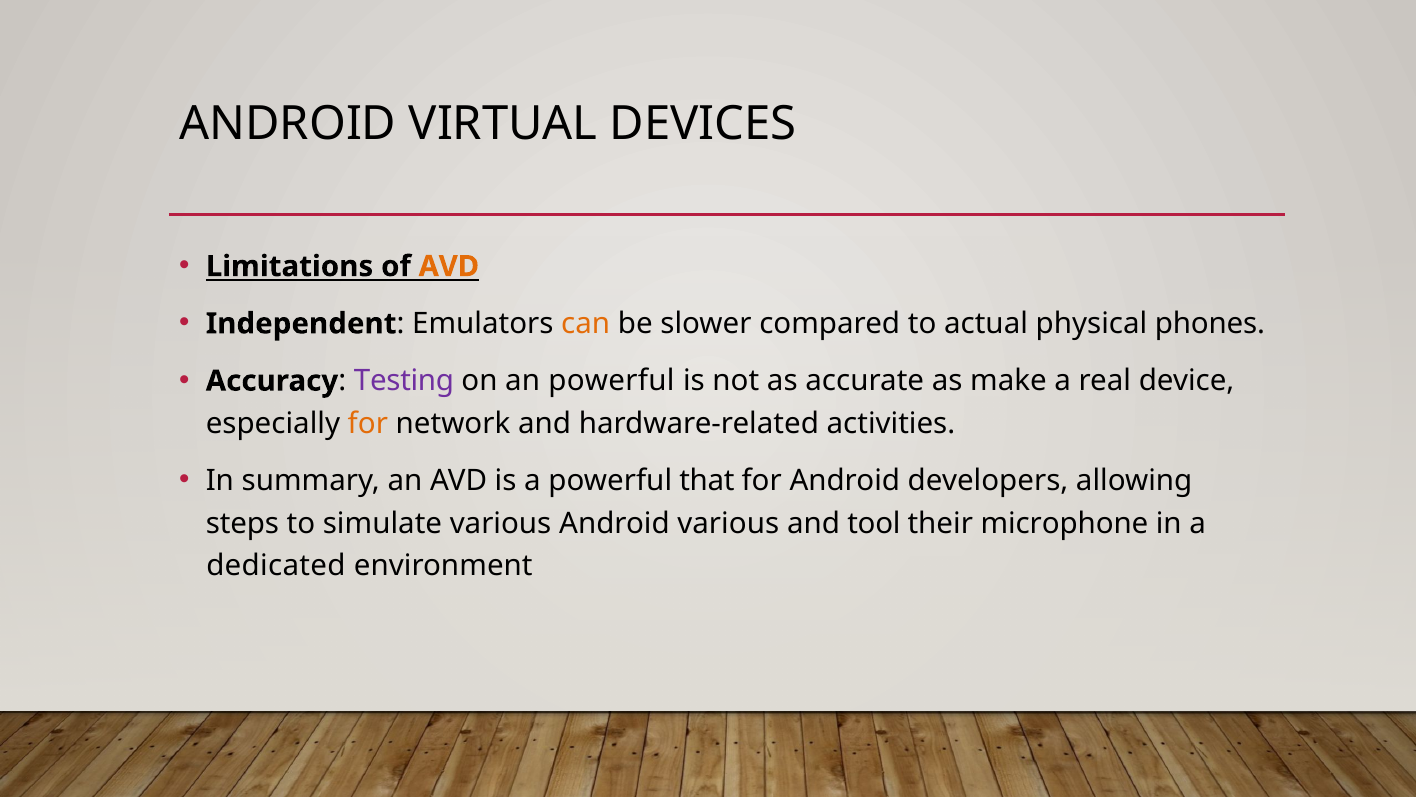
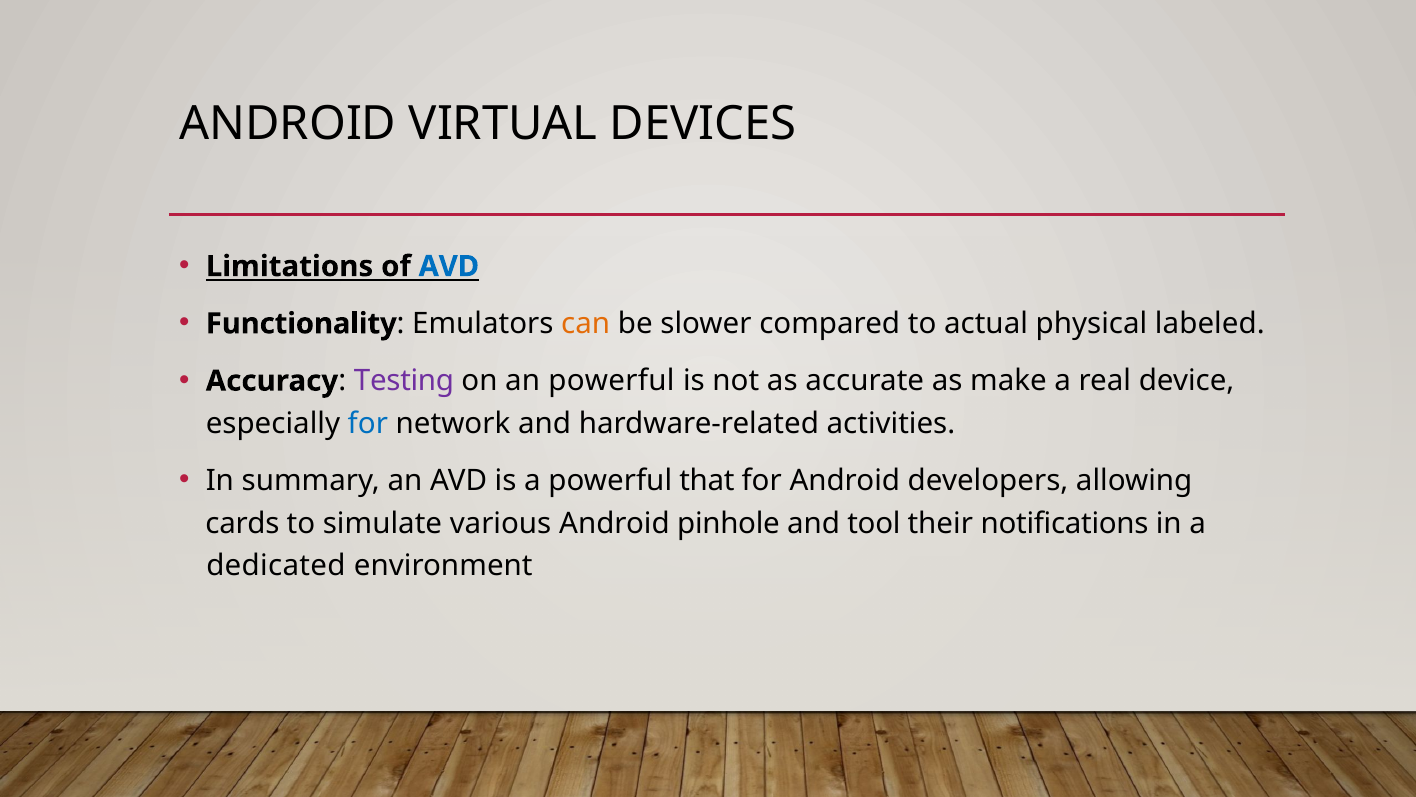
AVD at (449, 266) colour: orange -> blue
Independent: Independent -> Functionality
phones: phones -> labeled
for at (368, 423) colour: orange -> blue
steps: steps -> cards
Android various: various -> pinhole
microphone: microphone -> notifications
